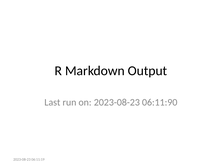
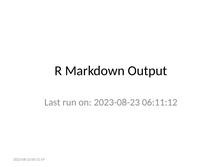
06:11:90: 06:11:90 -> 06:11:12
